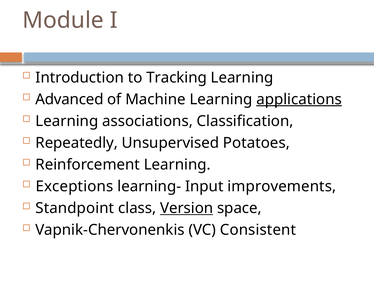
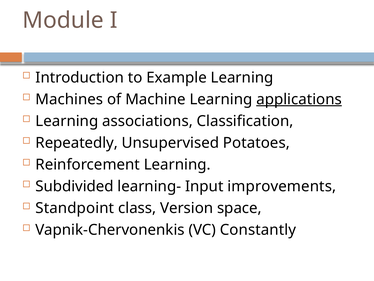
Tracking: Tracking -> Example
Advanced: Advanced -> Machines
Exceptions: Exceptions -> Subdivided
Version underline: present -> none
Consistent: Consistent -> Constantly
